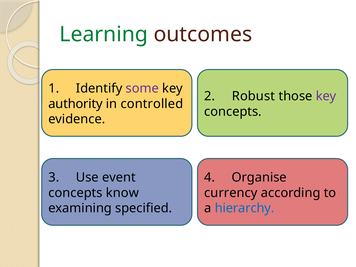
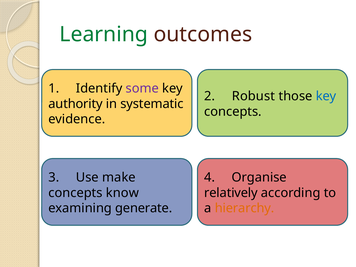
key at (326, 96) colour: purple -> blue
controlled: controlled -> systematic
event: event -> make
currency: currency -> relatively
specified: specified -> generate
hierarchy colour: blue -> orange
